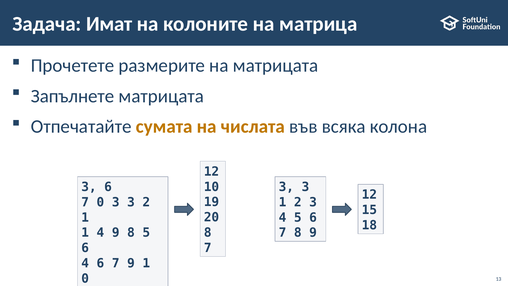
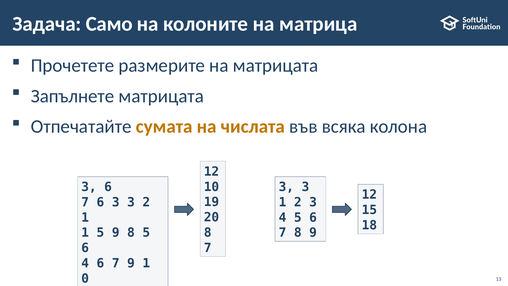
Имат: Имат -> Само
7 0: 0 -> 6
1 4: 4 -> 5
